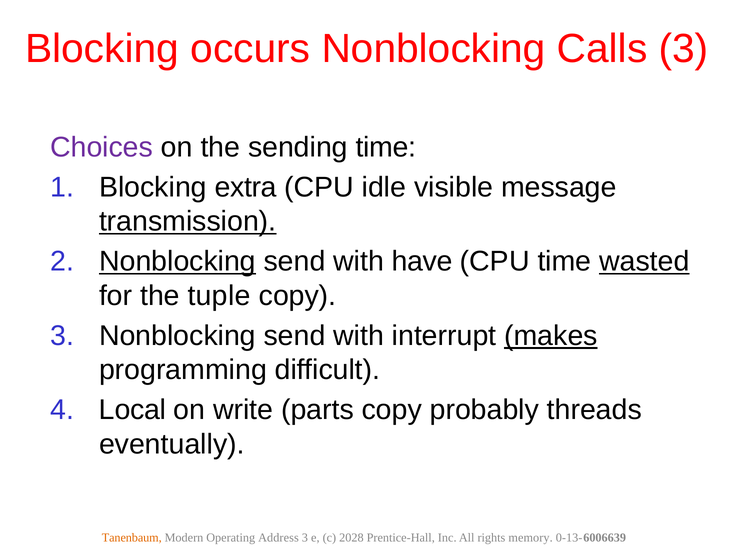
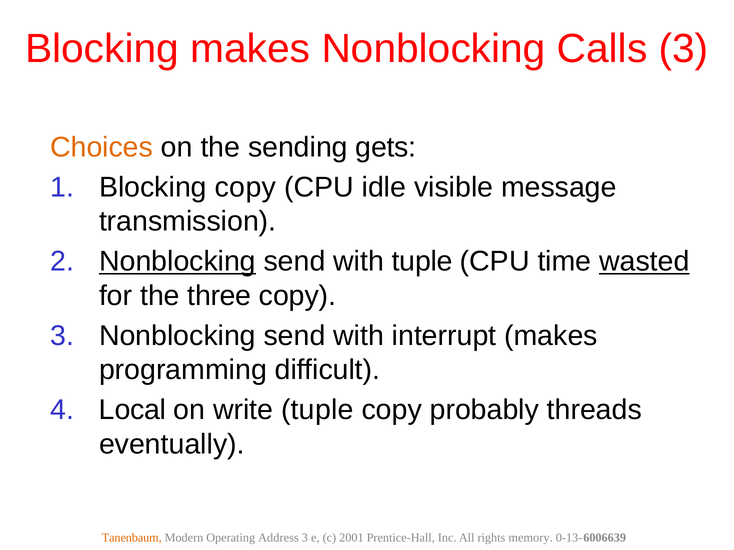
Blocking occurs: occurs -> makes
Choices colour: purple -> orange
sending time: time -> gets
Blocking extra: extra -> copy
transmission underline: present -> none
with have: have -> tuple
tuple: tuple -> three
makes at (551, 336) underline: present -> none
write parts: parts -> tuple
2028: 2028 -> 2001
